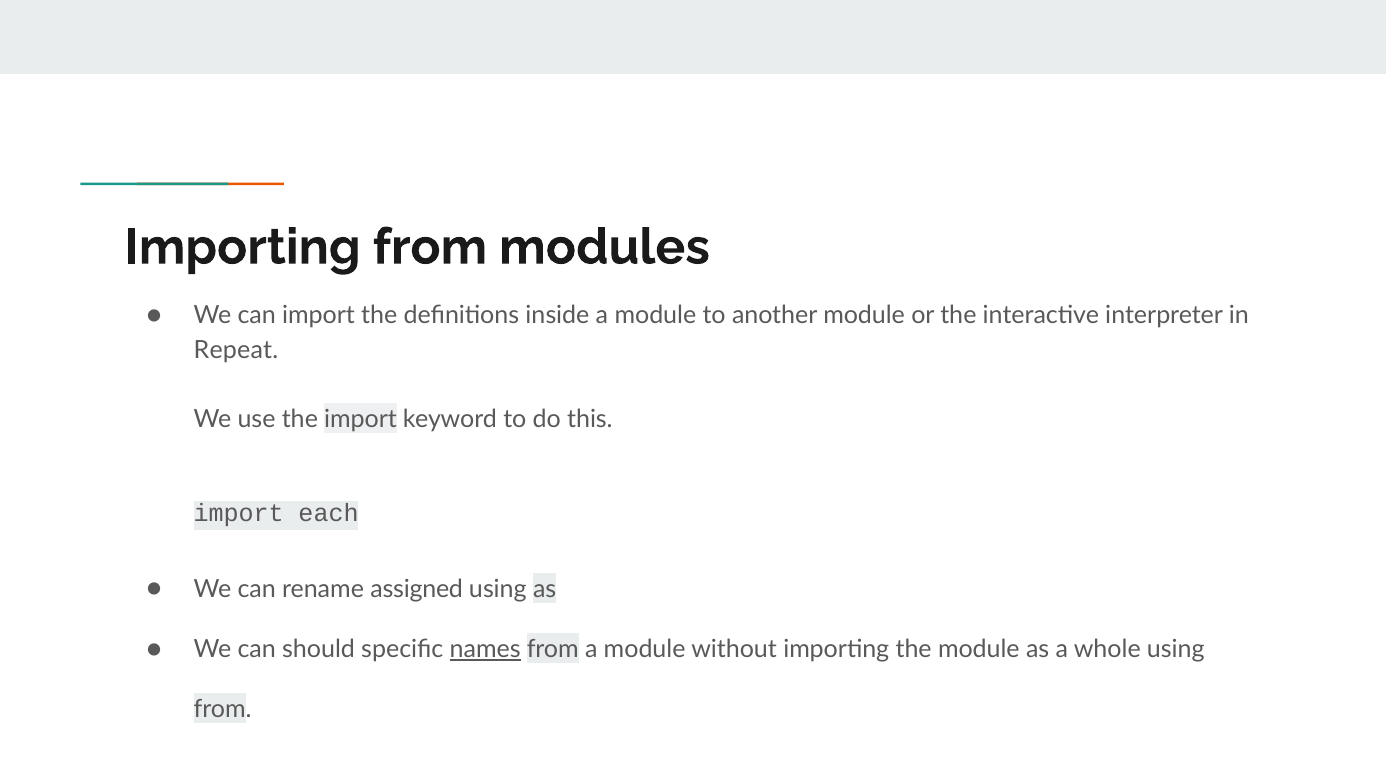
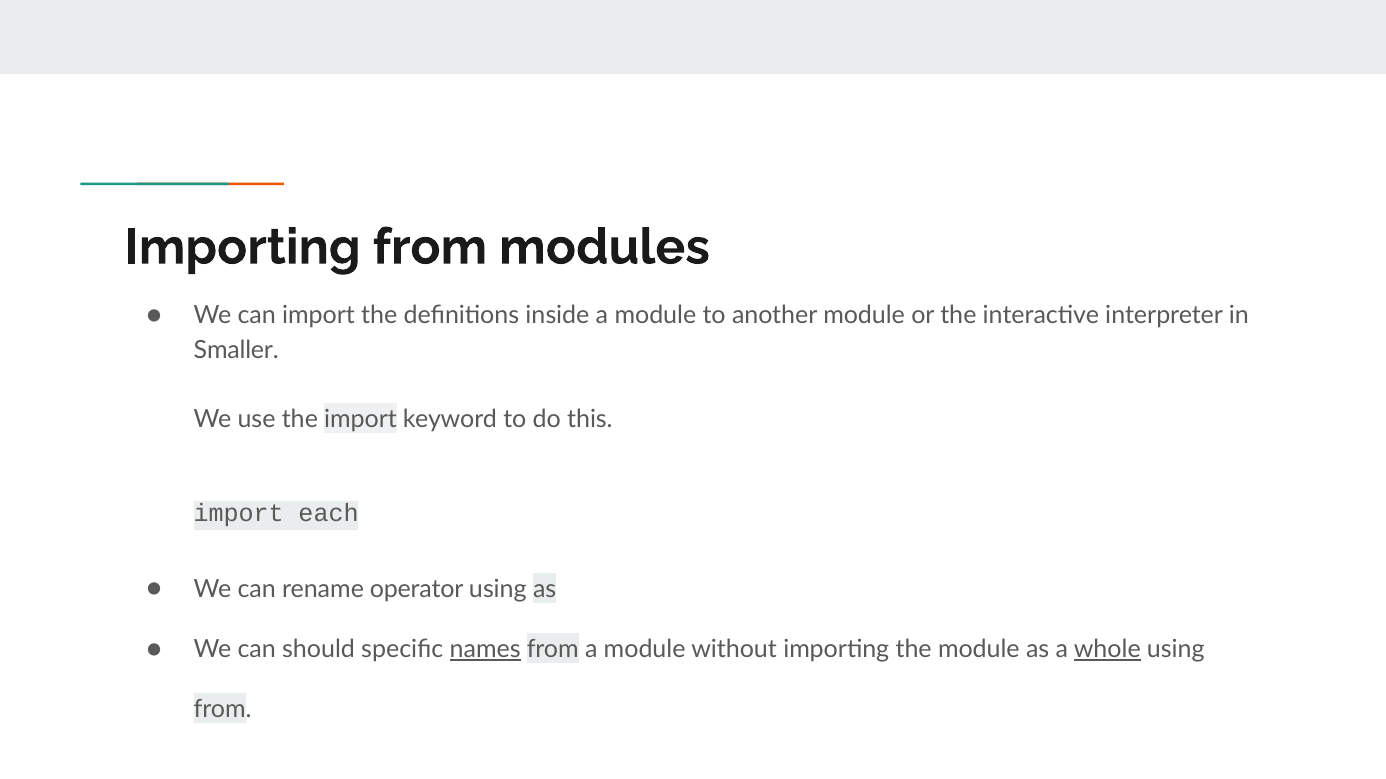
Repeat: Repeat -> Smaller
assigned: assigned -> operator
whole underline: none -> present
